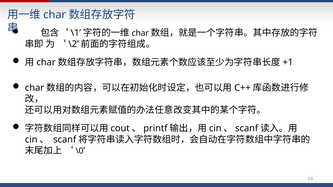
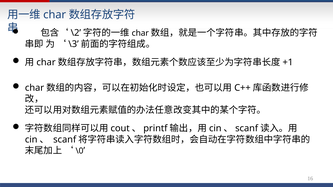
\1: \1 -> \2
\2: \2 -> \3
